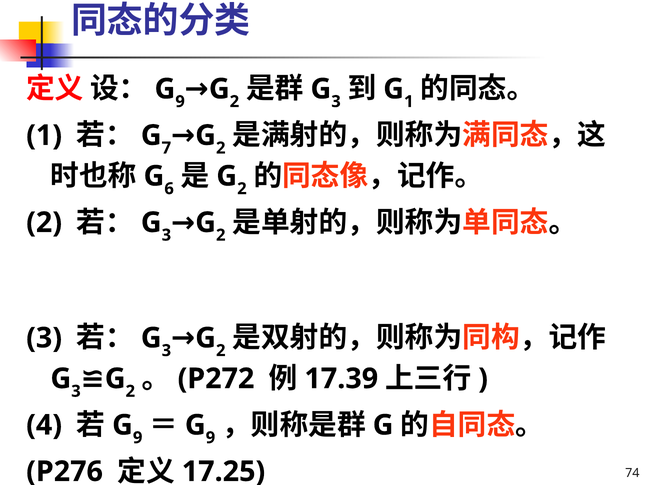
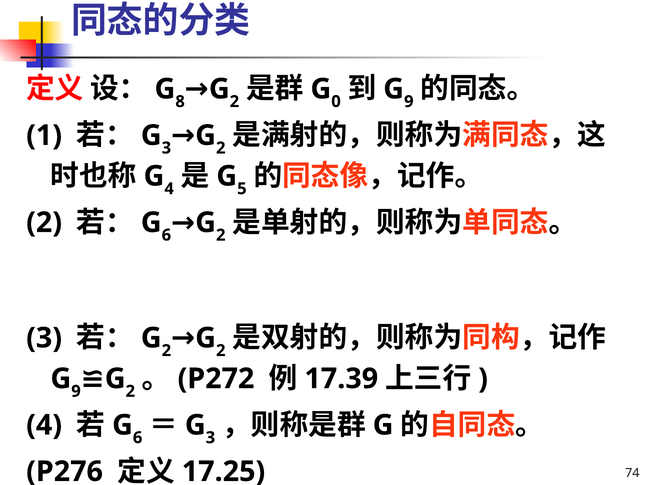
9 at (180, 101): 9 -> 8
3 at (336, 101): 3 -> 0
1 at (409, 101): 1 -> 9
7 at (166, 148): 7 -> 3
6 at (169, 188): 6 -> 4
2 at (242, 188): 2 -> 5
3 at (166, 235): 3 -> 6
3 at (166, 350): 3 -> 2
3 at (76, 391): 3 -> 9
9 at (210, 437): 9 -> 3
9 at (138, 437): 9 -> 6
